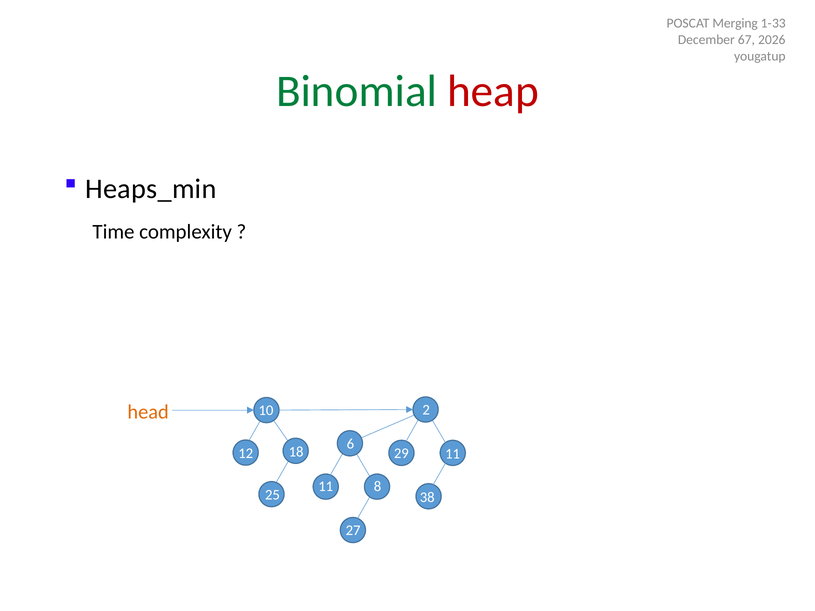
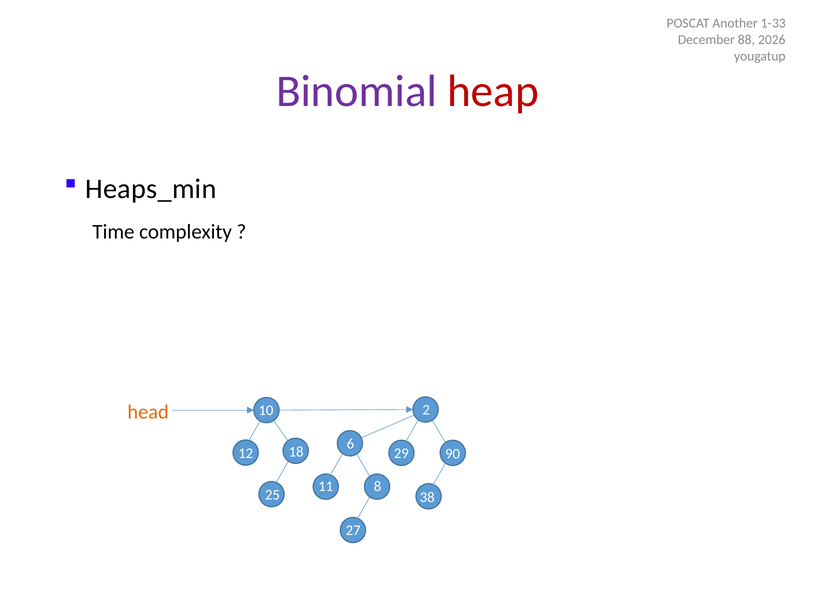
Merging: Merging -> Another
67: 67 -> 88
Binomial colour: green -> purple
29 11: 11 -> 90
